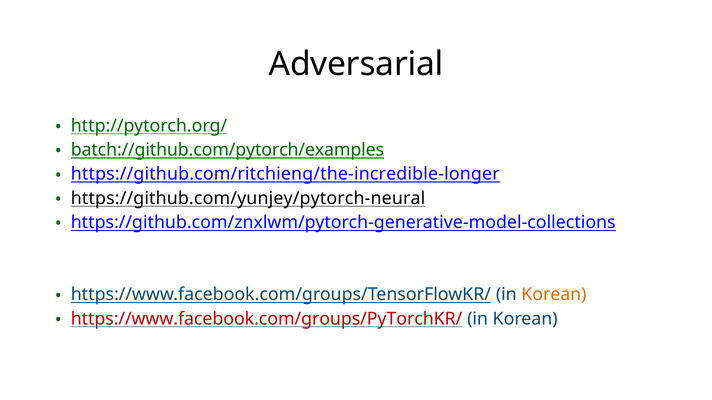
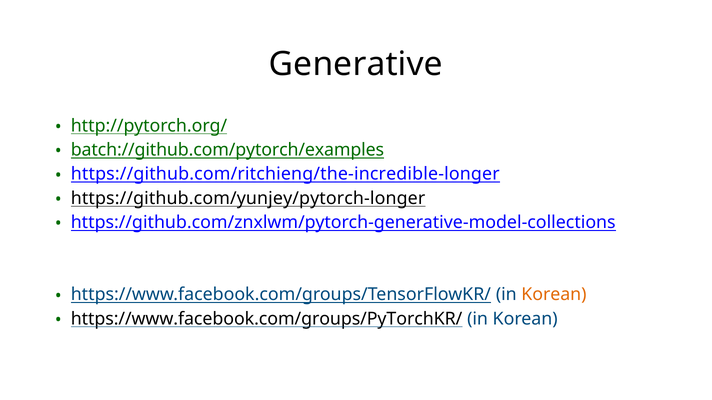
Adversarial: Adversarial -> Generative
https://github.com/yunjey/pytorch-neural: https://github.com/yunjey/pytorch-neural -> https://github.com/yunjey/pytorch-longer
https://www.facebook.com/groups/PyTorchKR/ colour: red -> black
